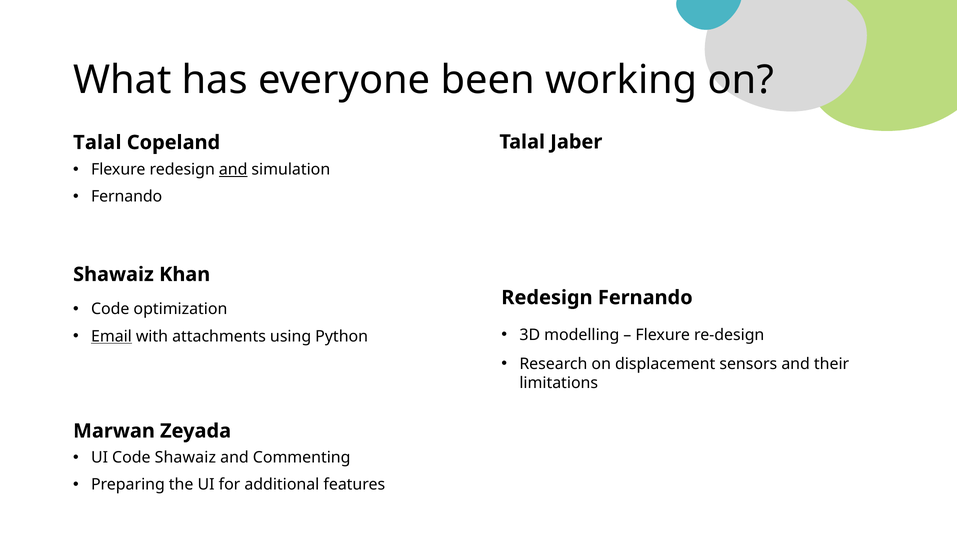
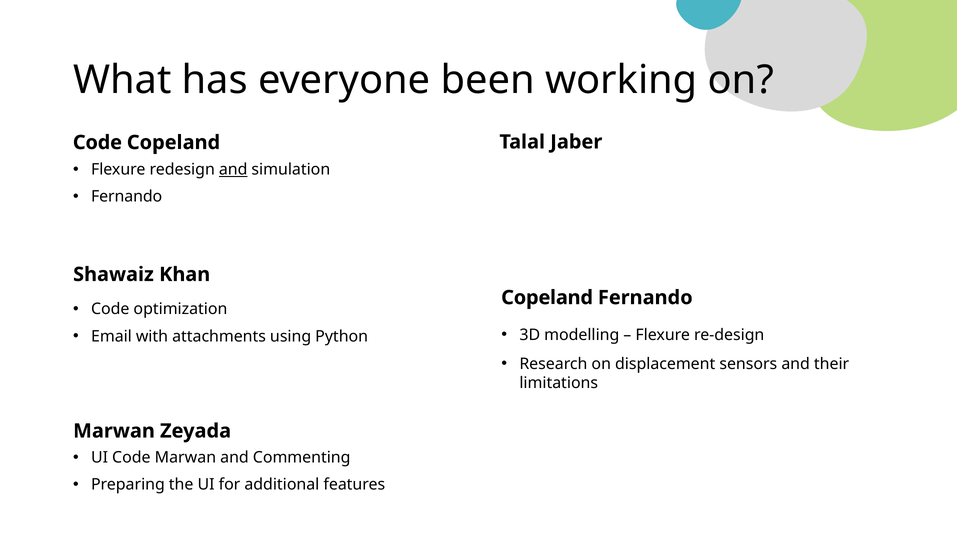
Talal at (97, 143): Talal -> Code
Redesign at (547, 298): Redesign -> Copeland
Email underline: present -> none
Code Shawaiz: Shawaiz -> Marwan
